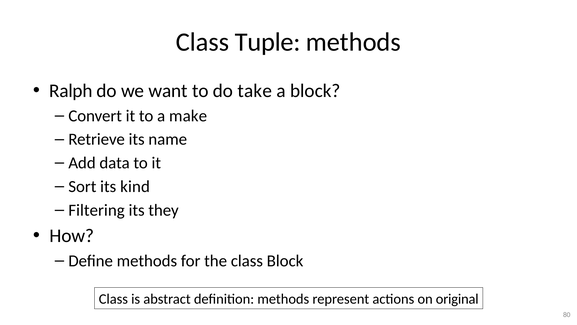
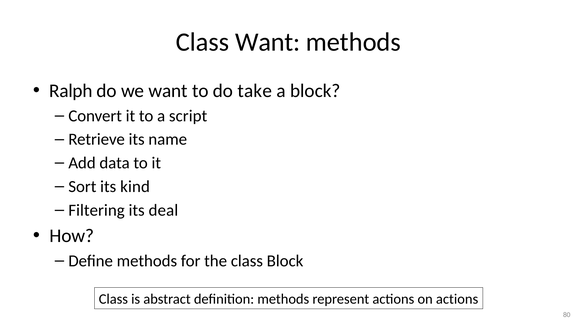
Class Tuple: Tuple -> Want
make: make -> script
they: they -> deal
on original: original -> actions
